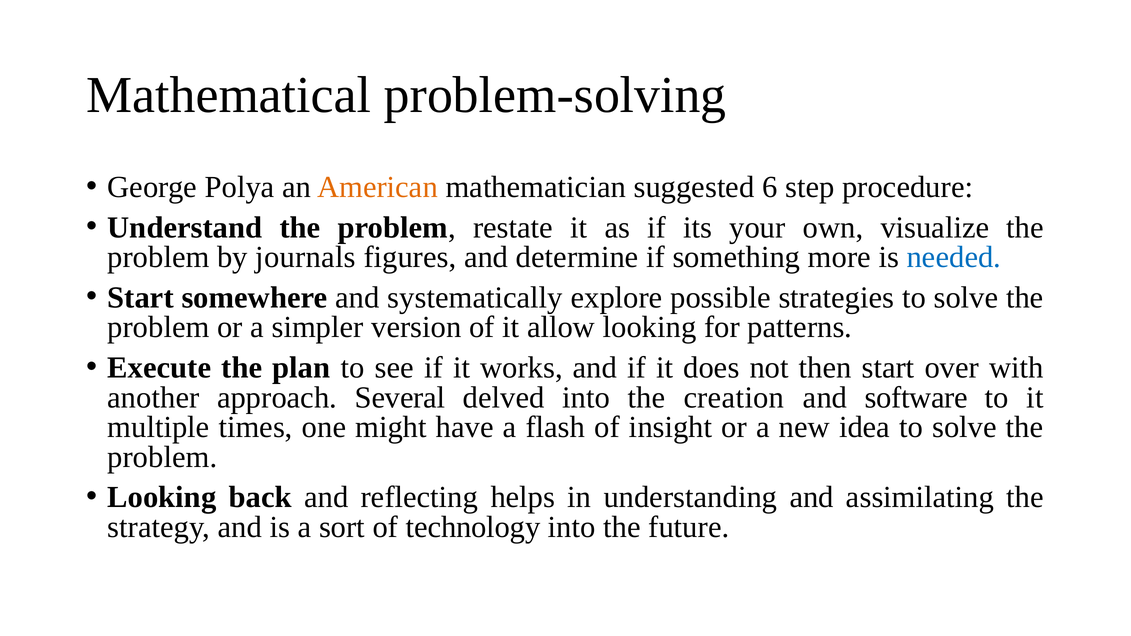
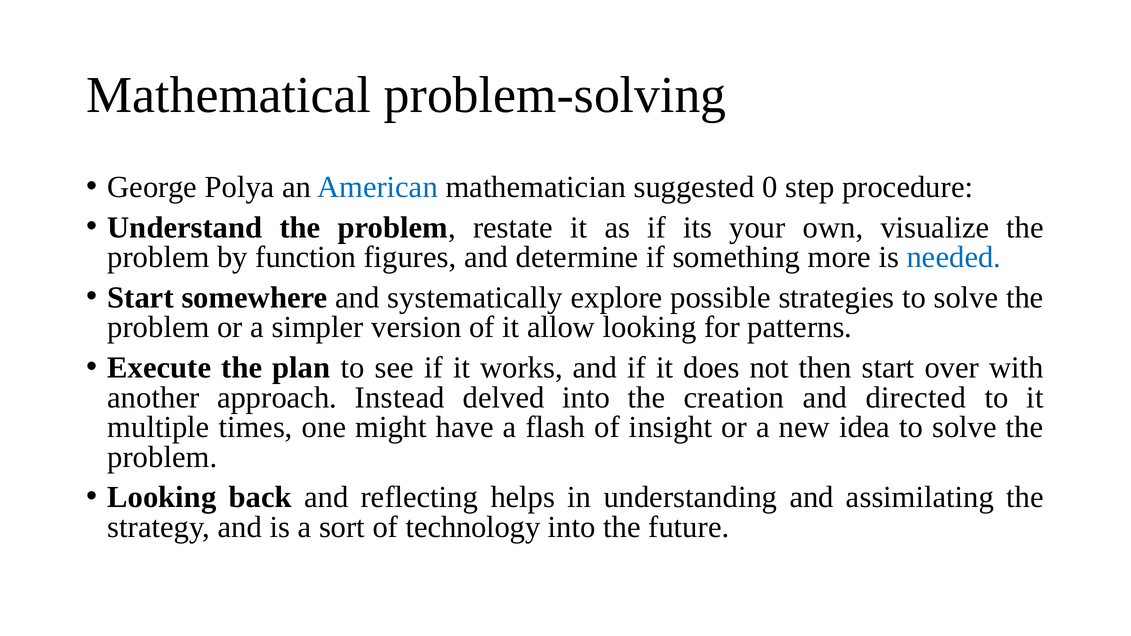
American colour: orange -> blue
6: 6 -> 0
journals: journals -> function
Several: Several -> Instead
software: software -> directed
